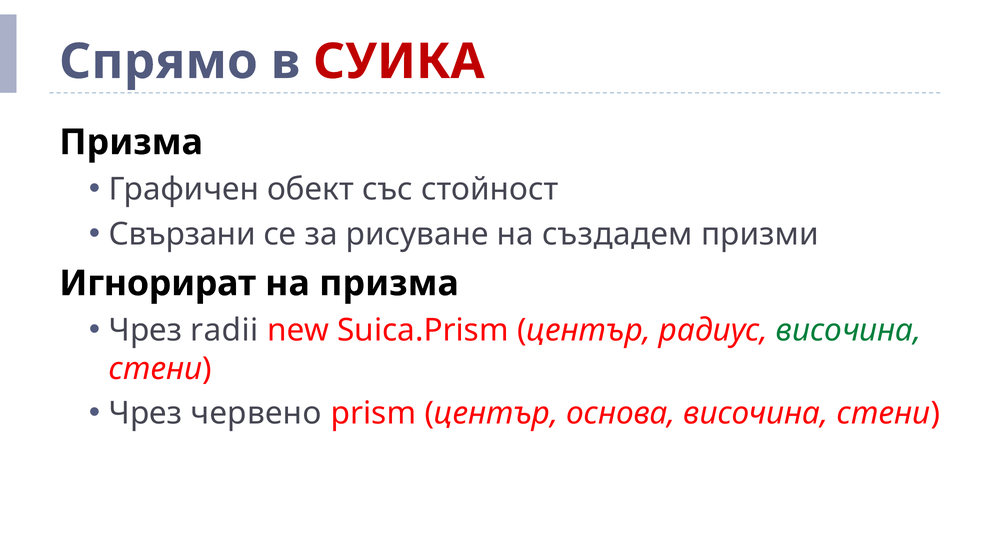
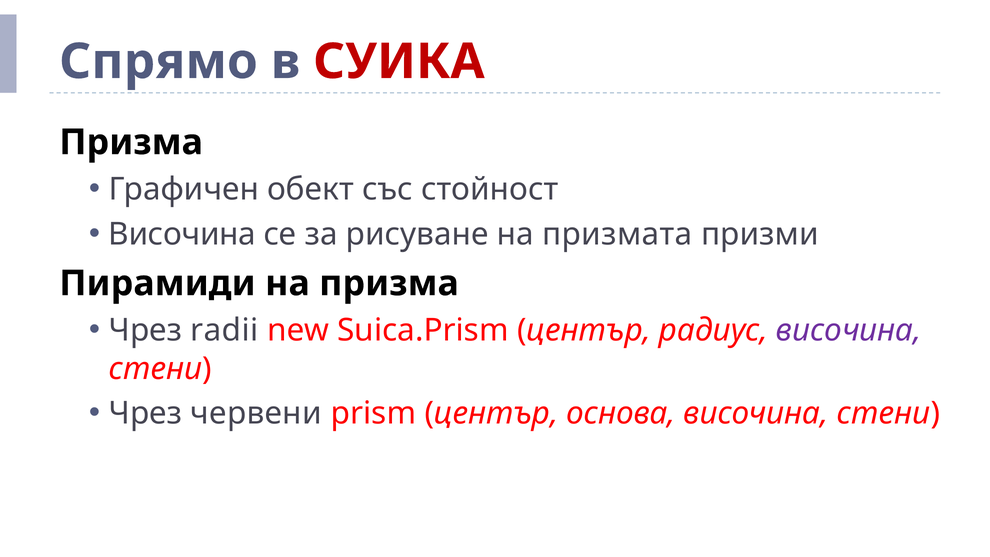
Свързани at (182, 234): Свързани -> Височина
създадем: създадем -> призмата
Игнорират: Игнорират -> Пирамиди
височина at (849, 330) colour: green -> purple
червено: червено -> червени
